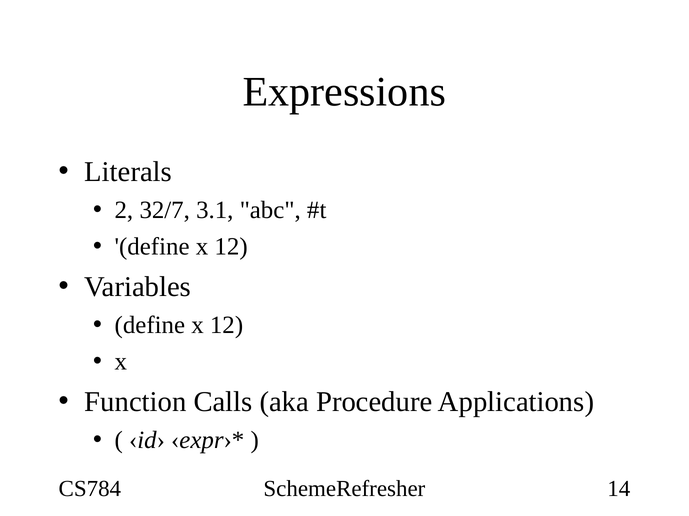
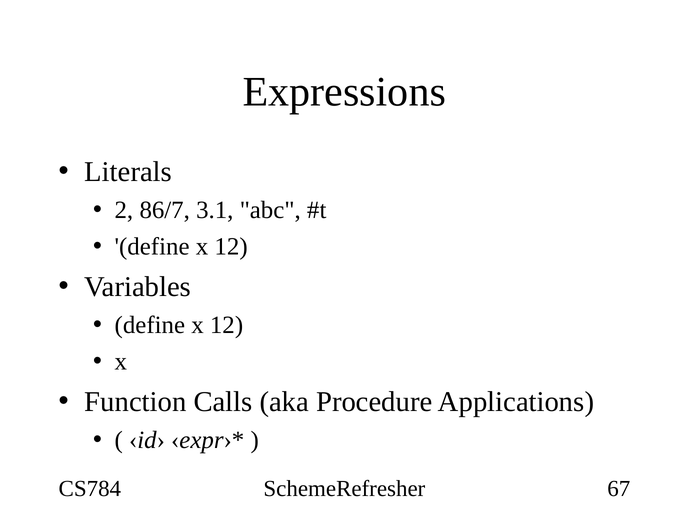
32/7: 32/7 -> 86/7
14: 14 -> 67
